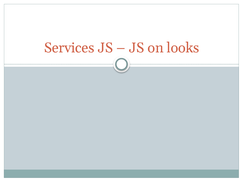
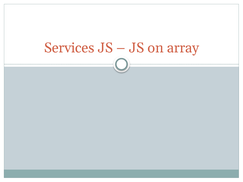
looks: looks -> array
